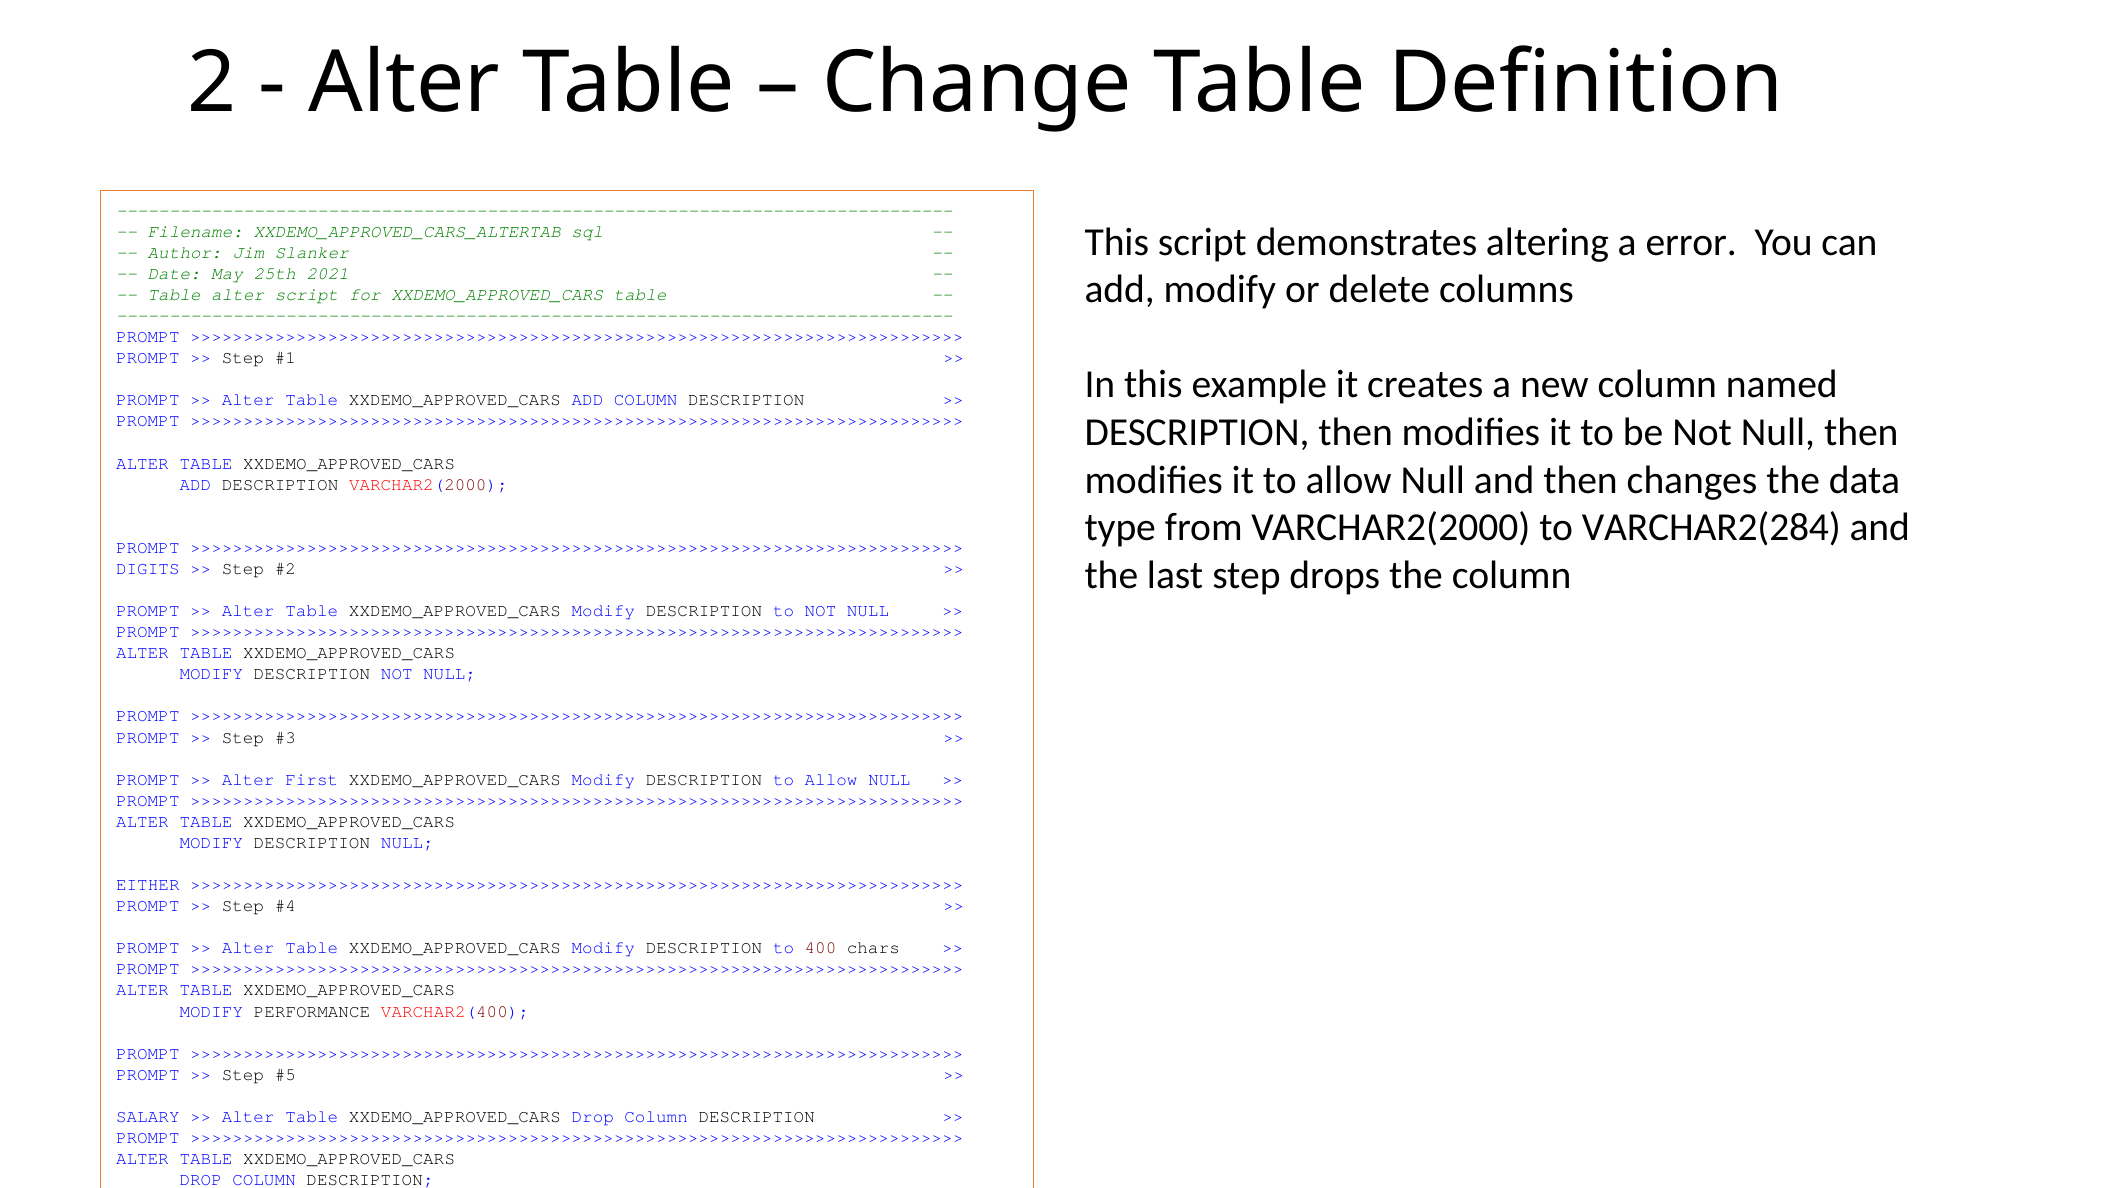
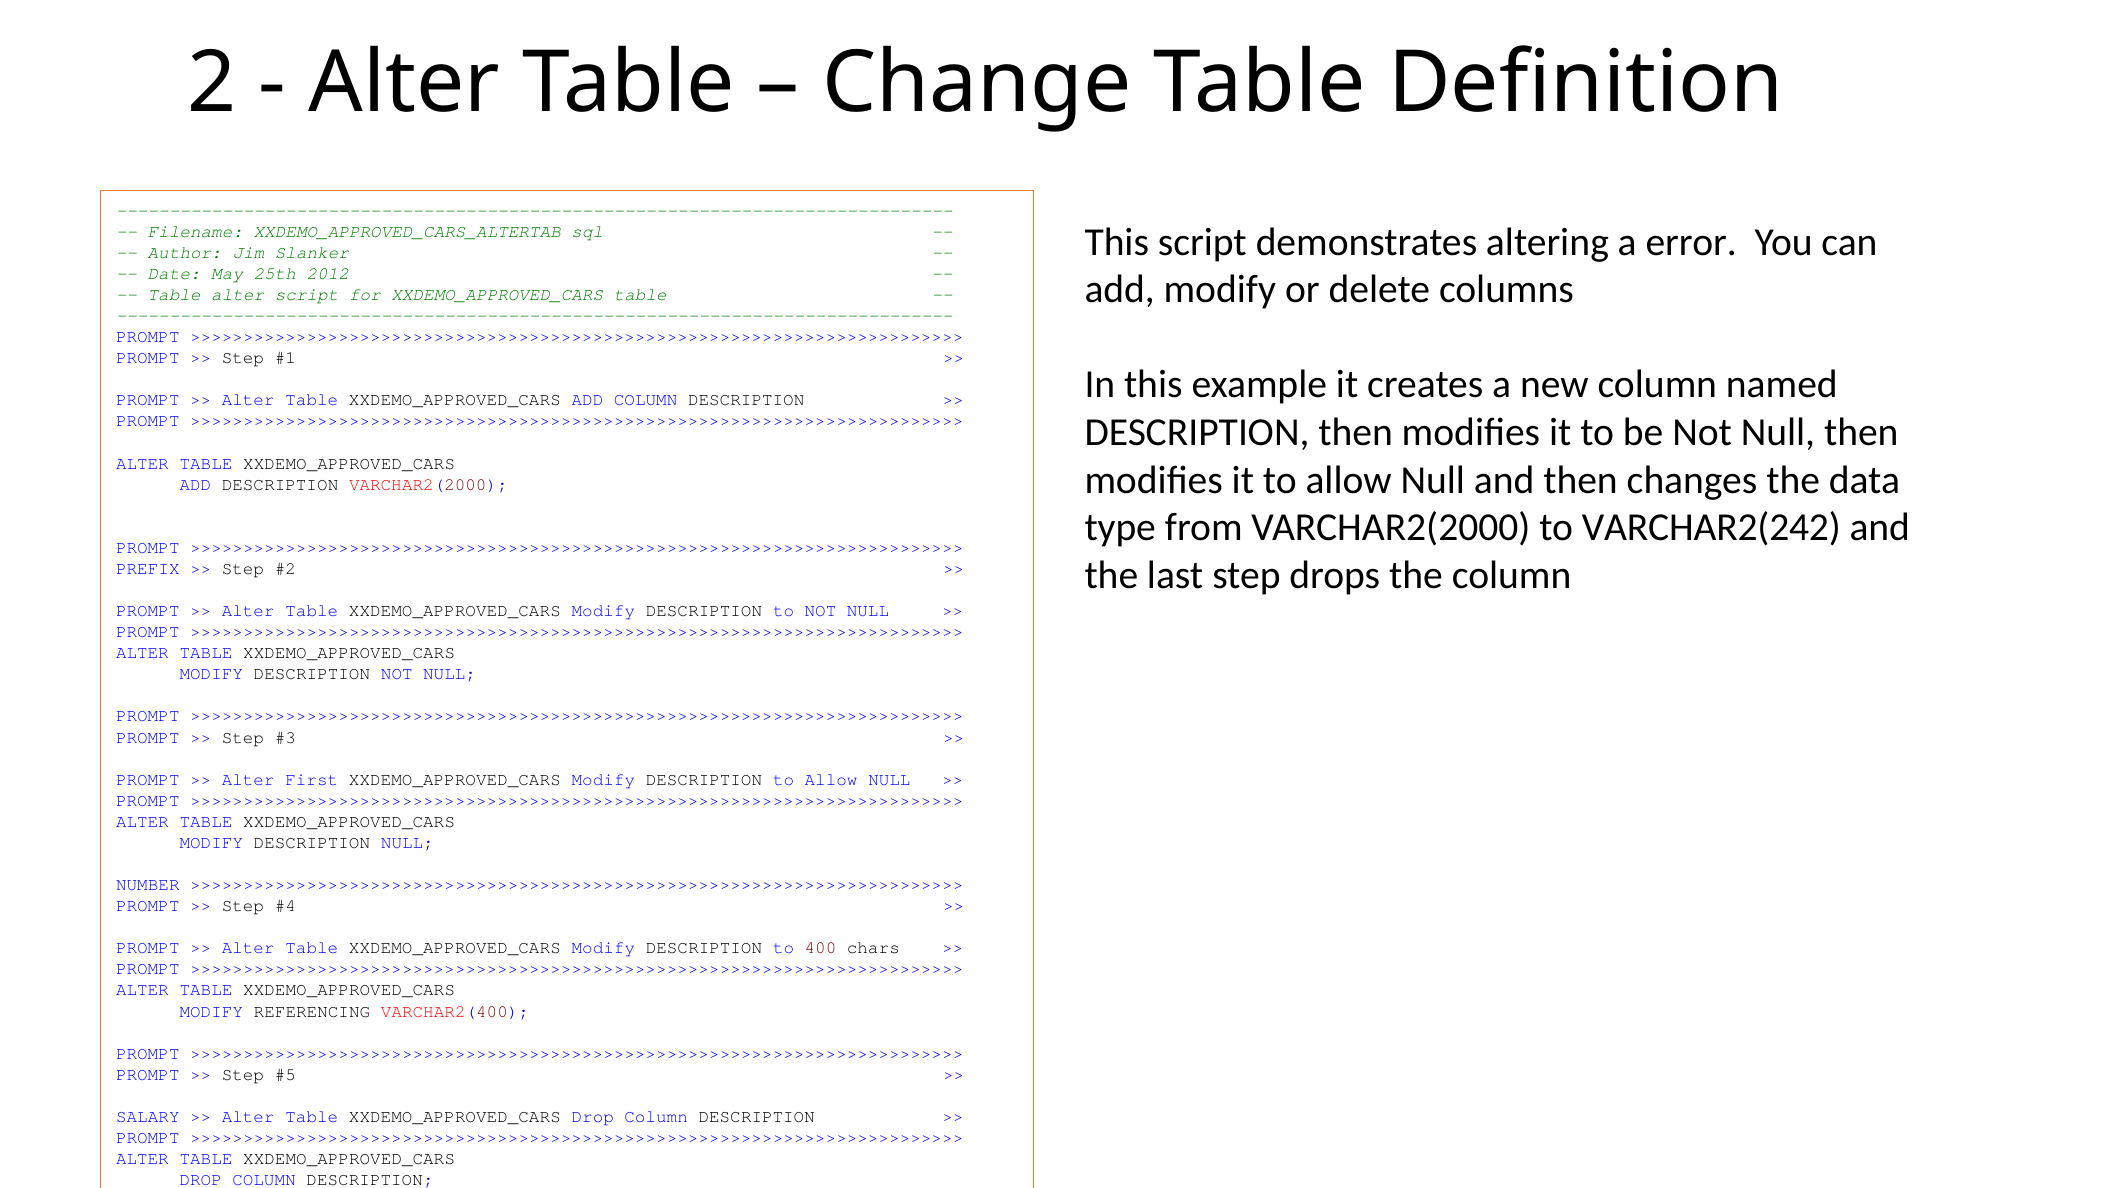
2021: 2021 -> 2012
VARCHAR2(284: VARCHAR2(284 -> VARCHAR2(242
DIGITS: DIGITS -> PREFIX
EITHER: EITHER -> NUMBER
PERFORMANCE: PERFORMANCE -> REFERENCING
